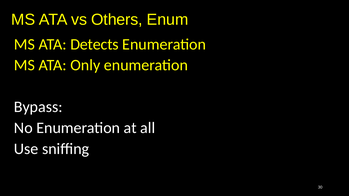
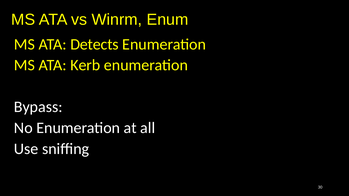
Others: Others -> Winrm
Only: Only -> Kerb
